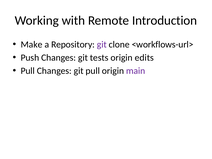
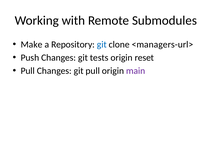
Introduction: Introduction -> Submodules
git at (102, 44) colour: purple -> blue
<workflows-url>: <workflows-url> -> <managers-url>
edits: edits -> reset
